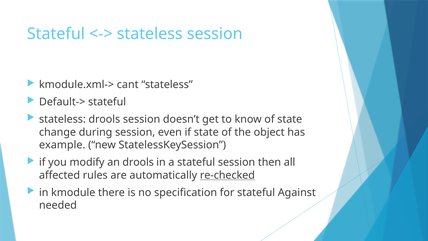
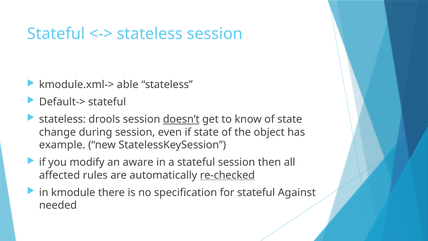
cant: cant -> able
doesn’t underline: none -> present
an drools: drools -> aware
